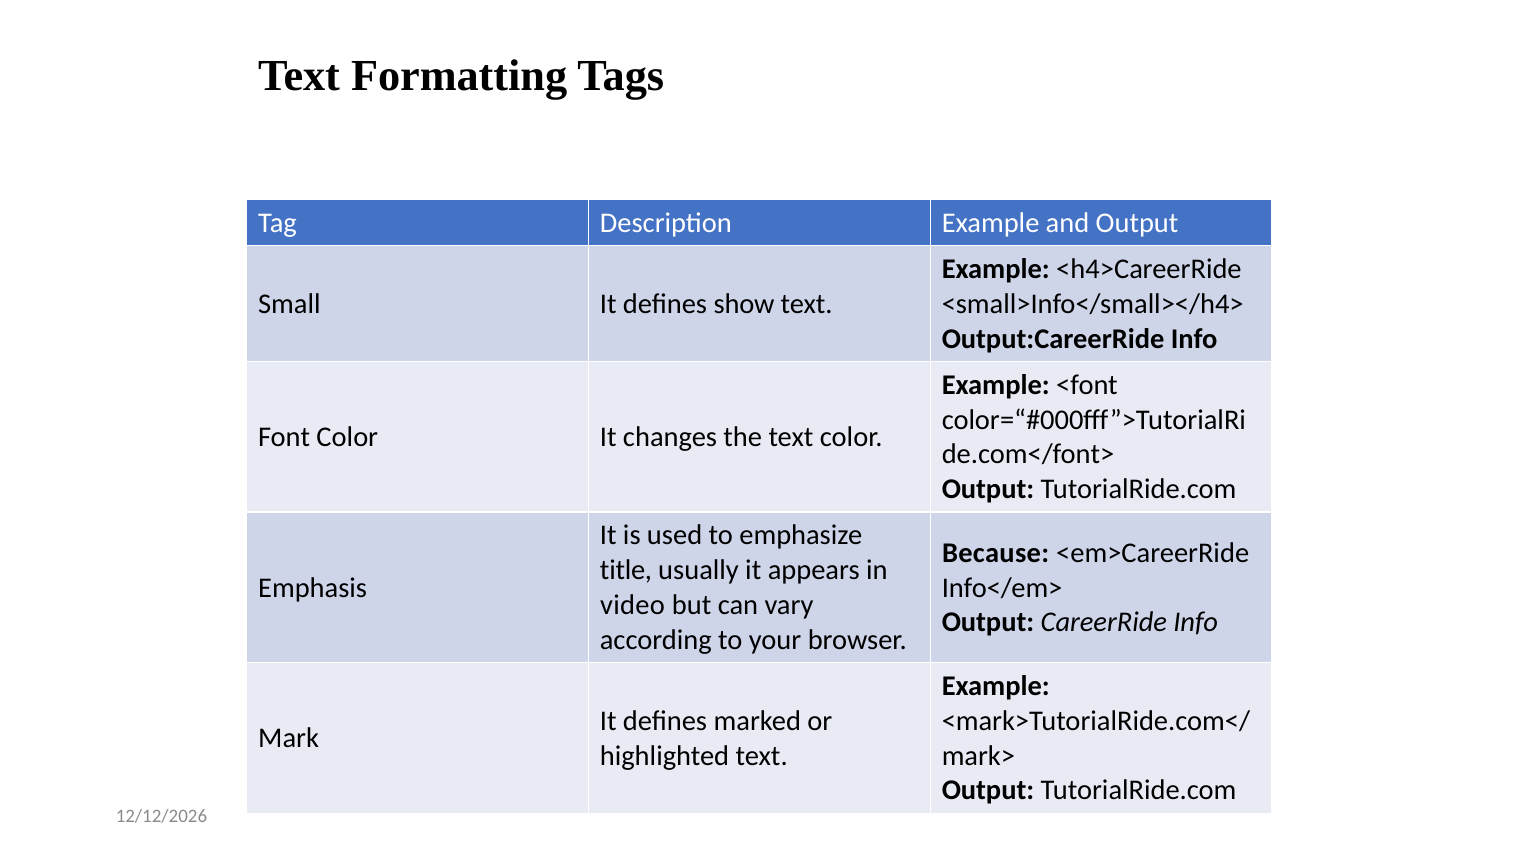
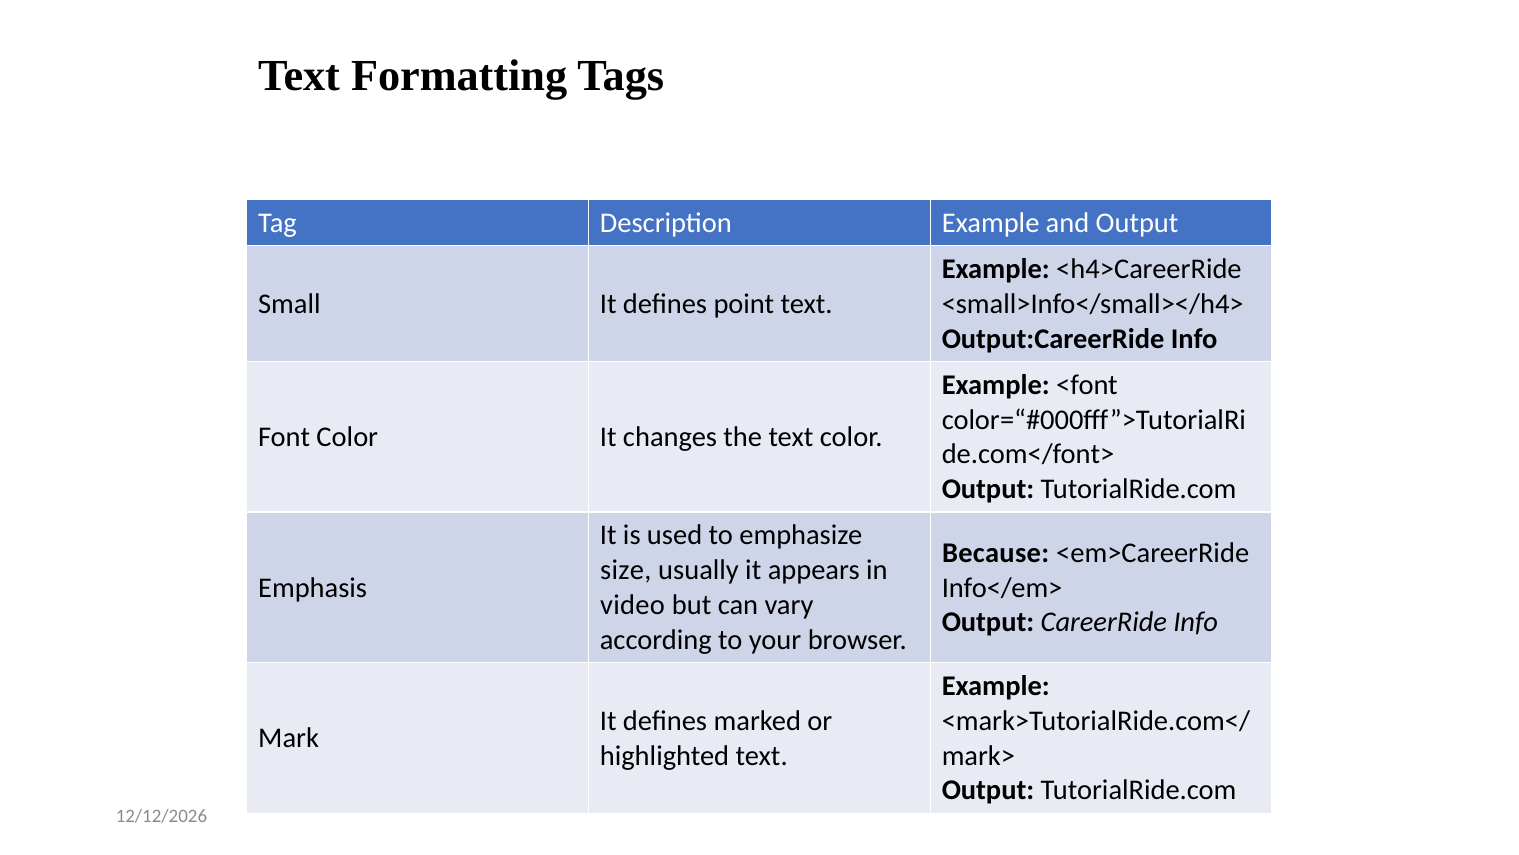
show: show -> point
title: title -> size
